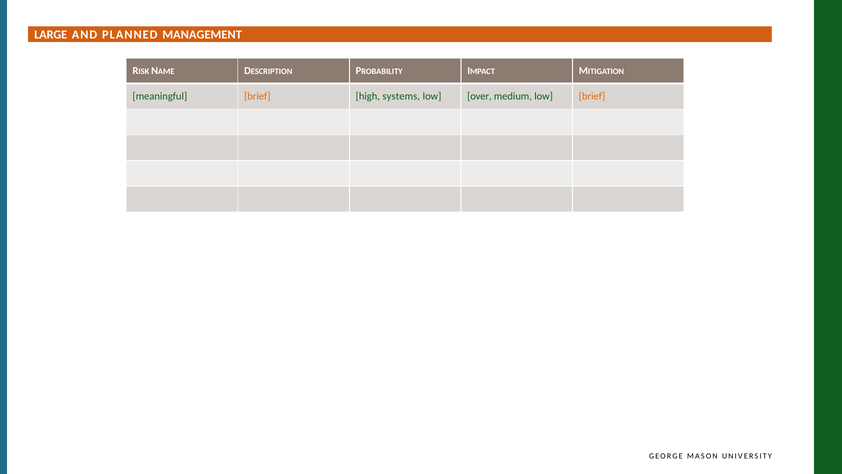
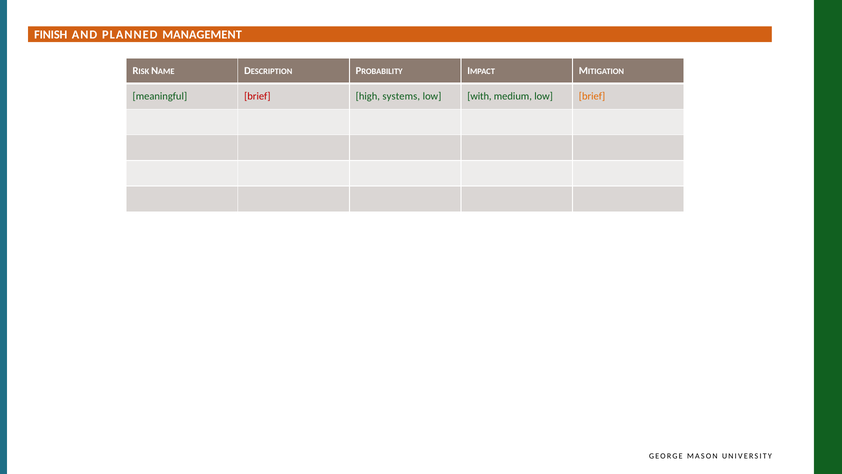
LARGE: LARGE -> FINISH
brief at (257, 96) colour: orange -> red
over: over -> with
